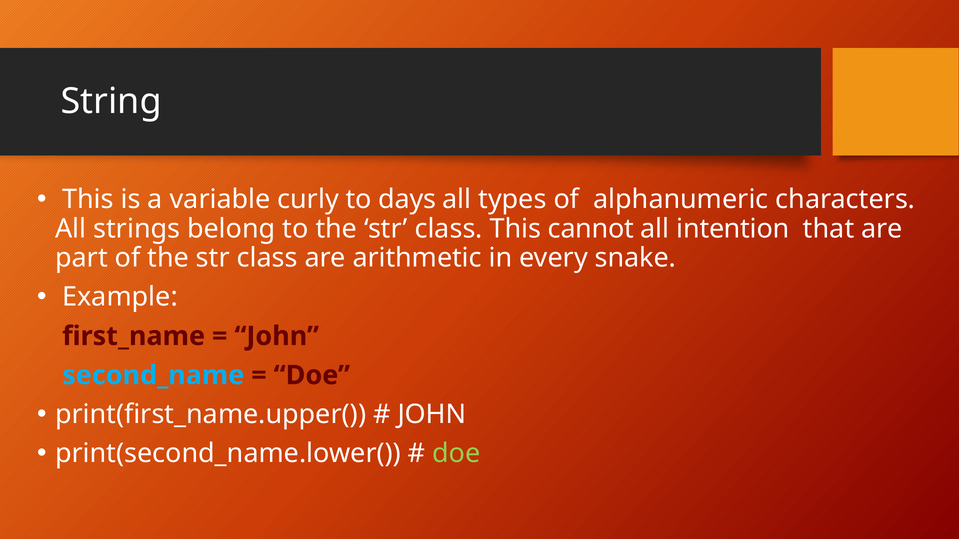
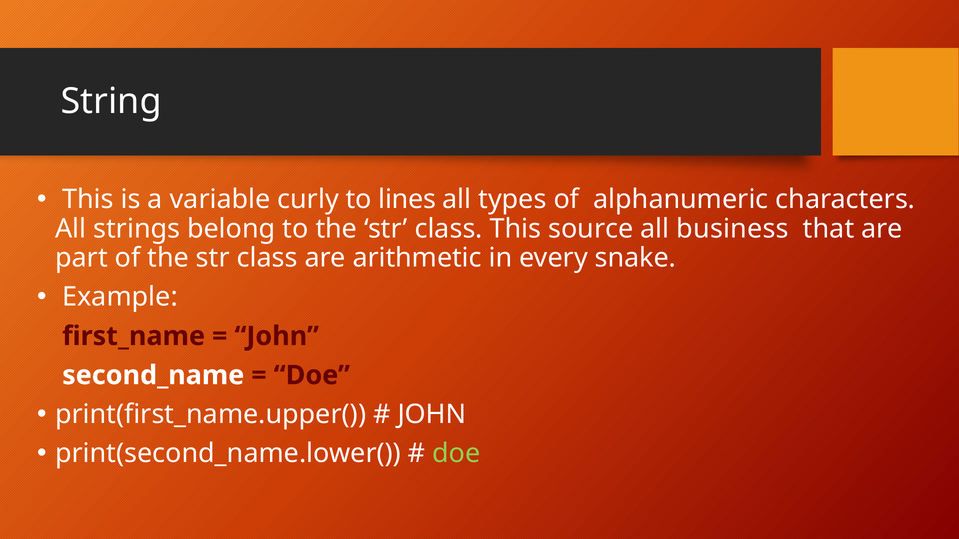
days: days -> lines
cannot: cannot -> source
intention: intention -> business
second_name colour: light blue -> white
